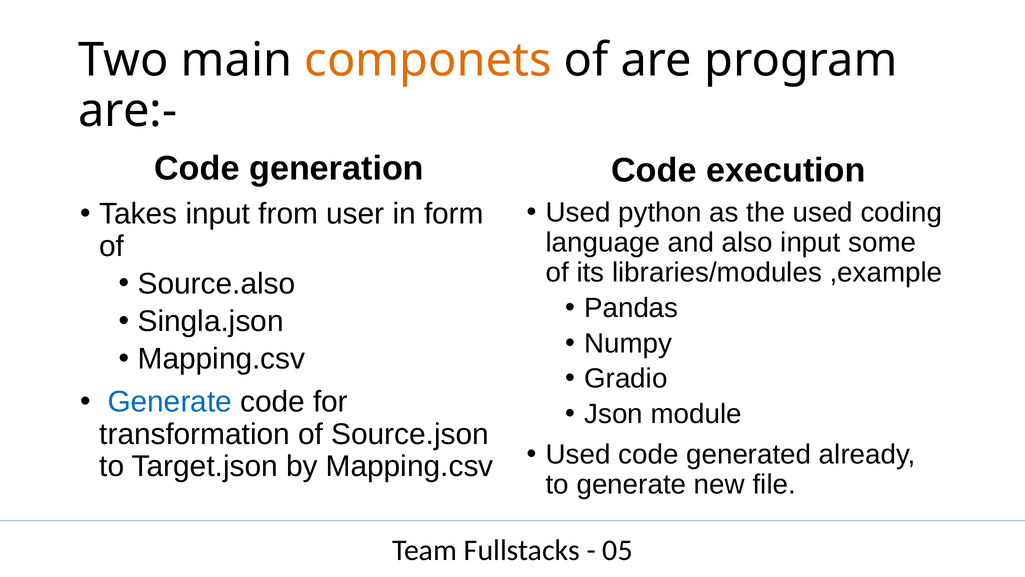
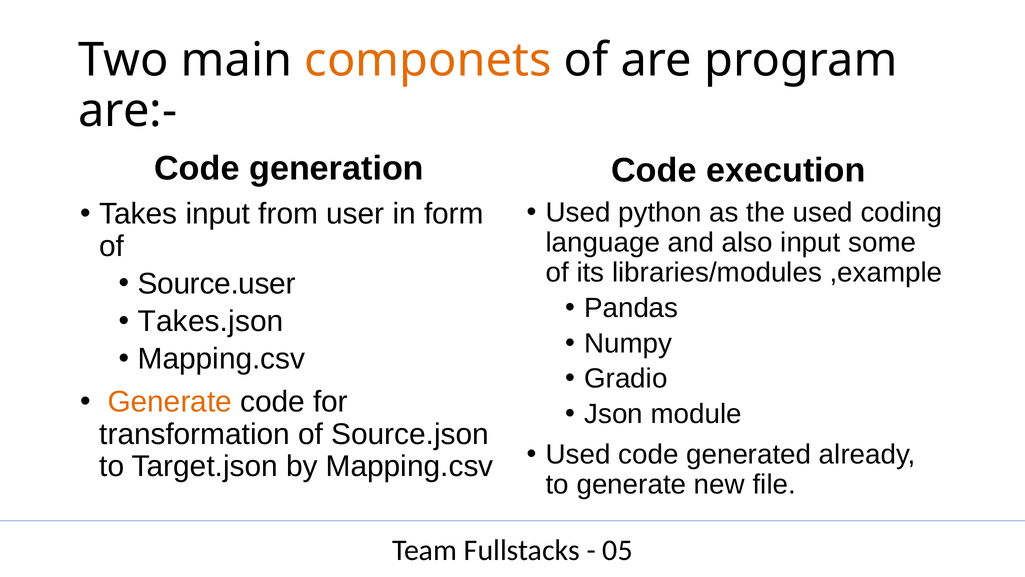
Source.also: Source.also -> Source.user
Singla.json: Singla.json -> Takes.json
Generate at (170, 402) colour: blue -> orange
